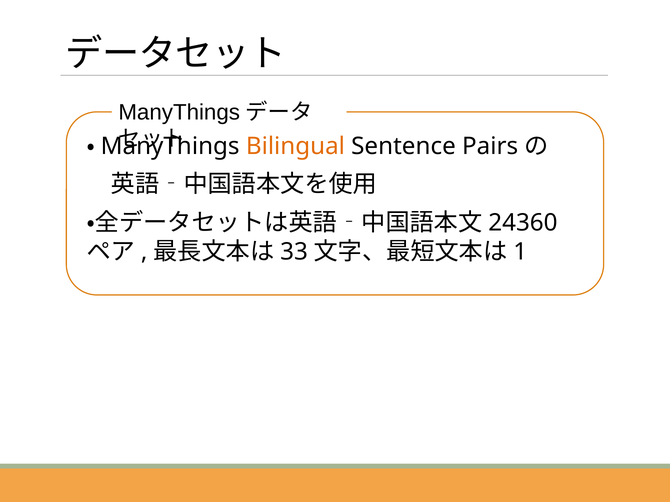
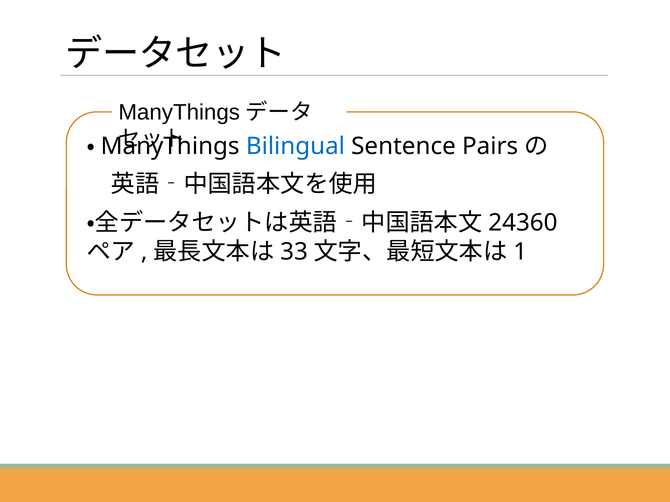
Bilingual colour: orange -> blue
